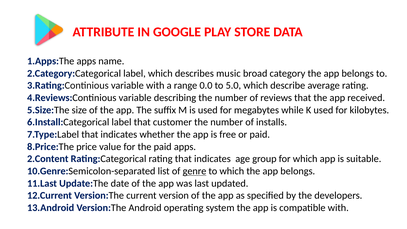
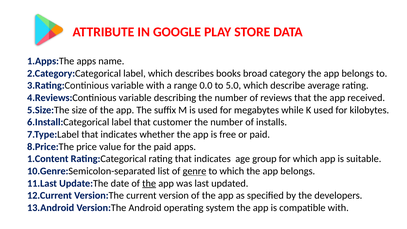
music: music -> books
2.Content: 2.Content -> 1.Content
the at (149, 183) underline: none -> present
